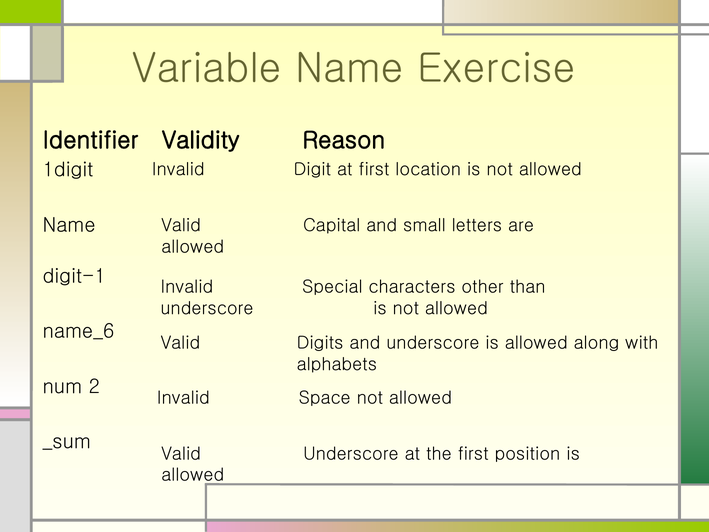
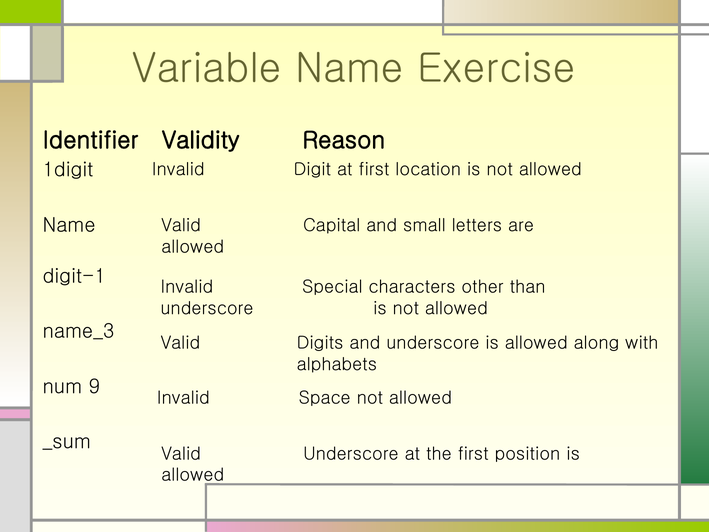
name_6: name_6 -> name_3
2: 2 -> 9
